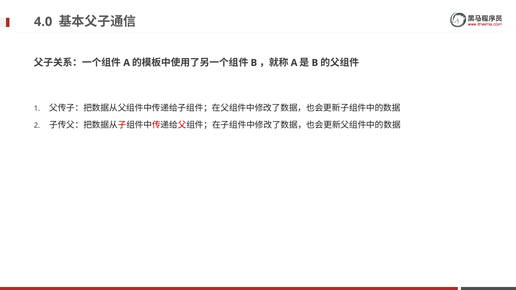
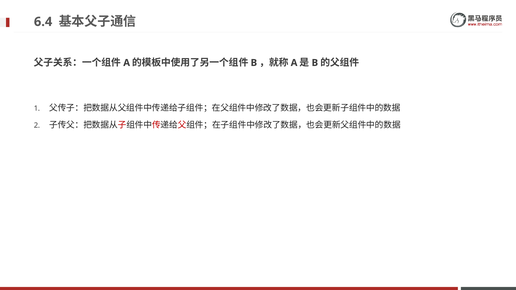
4.0: 4.0 -> 6.4
